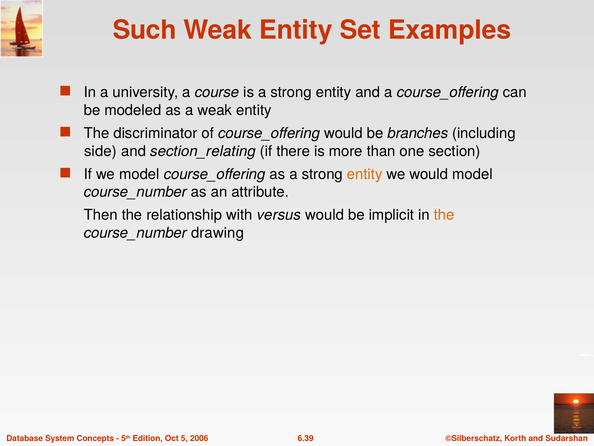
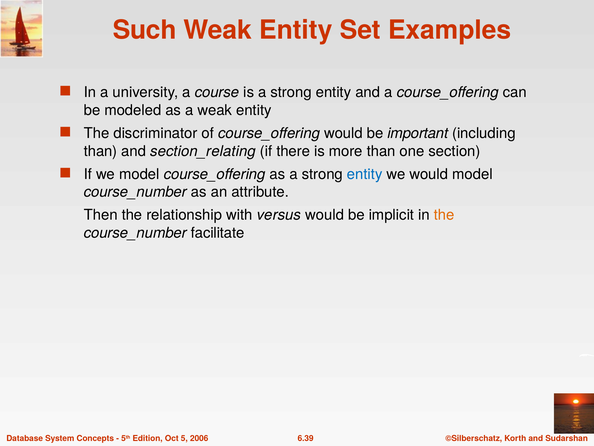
branches: branches -> important
side at (100, 151): side -> than
entity at (365, 174) colour: orange -> blue
drawing: drawing -> facilitate
